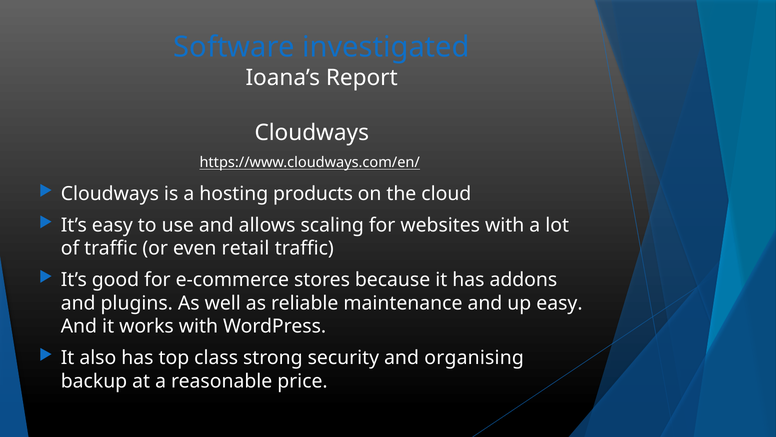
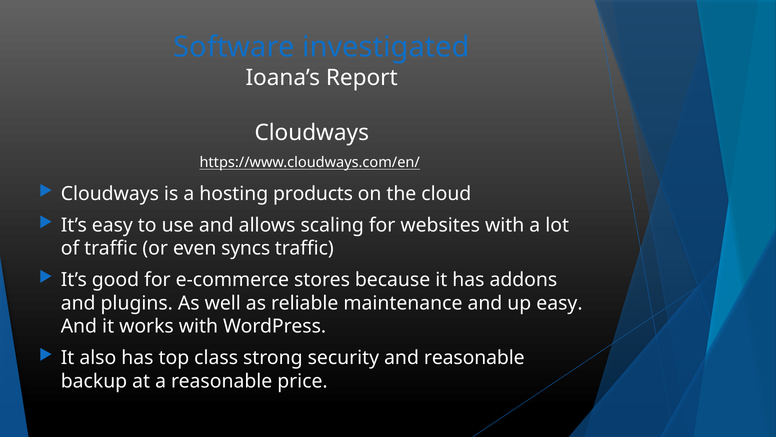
retail: retail -> syncs
and organising: organising -> reasonable
